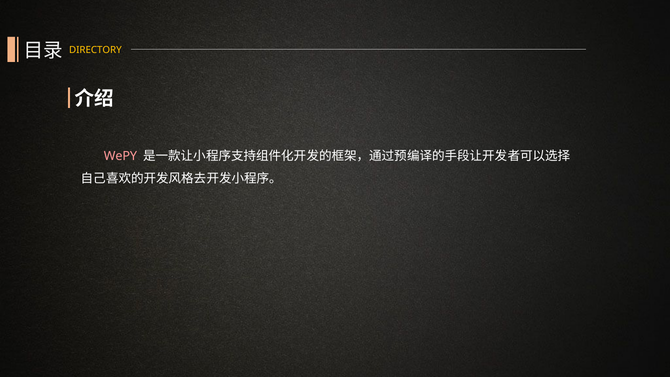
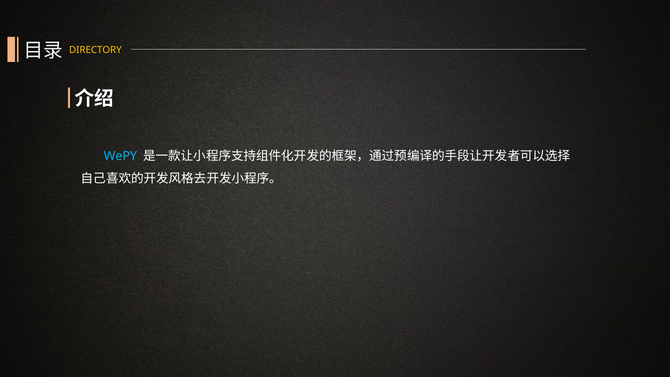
WePY colour: pink -> light blue
